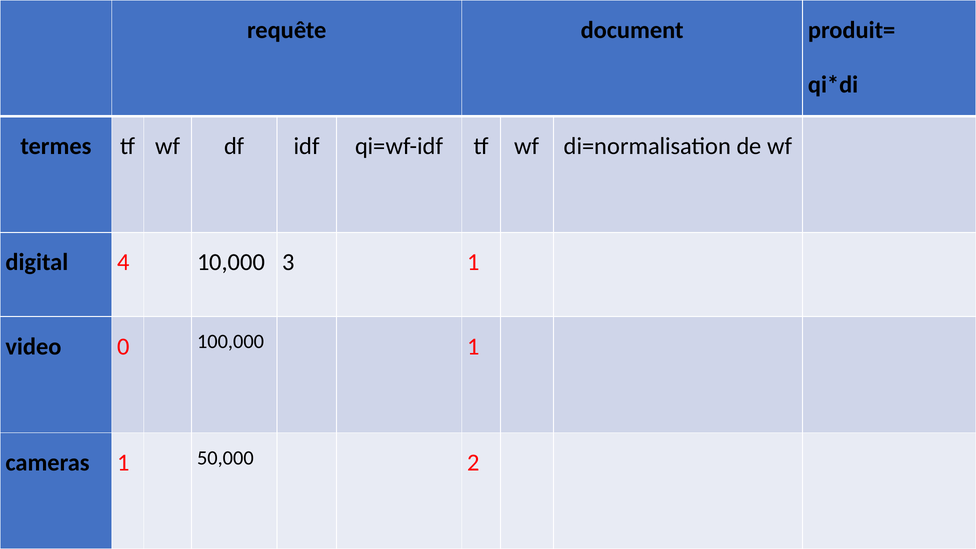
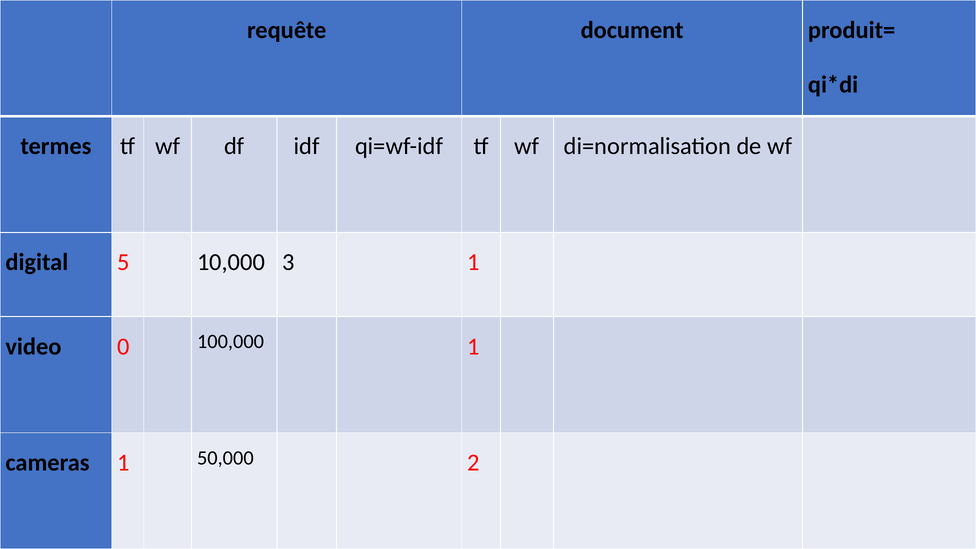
4: 4 -> 5
